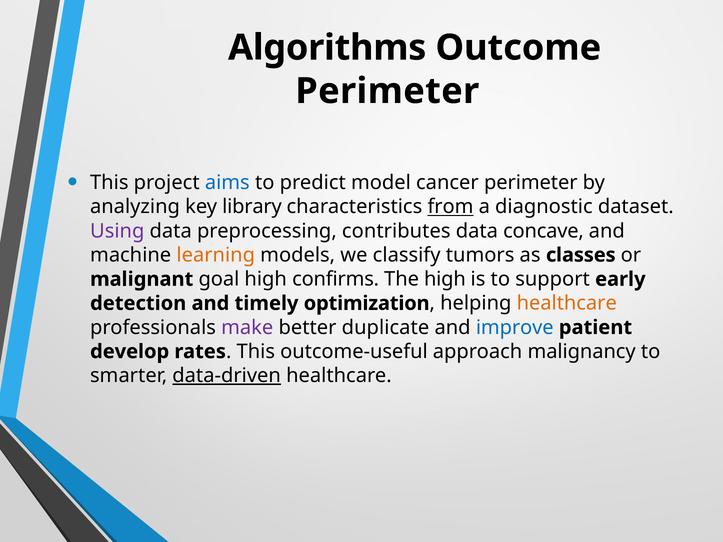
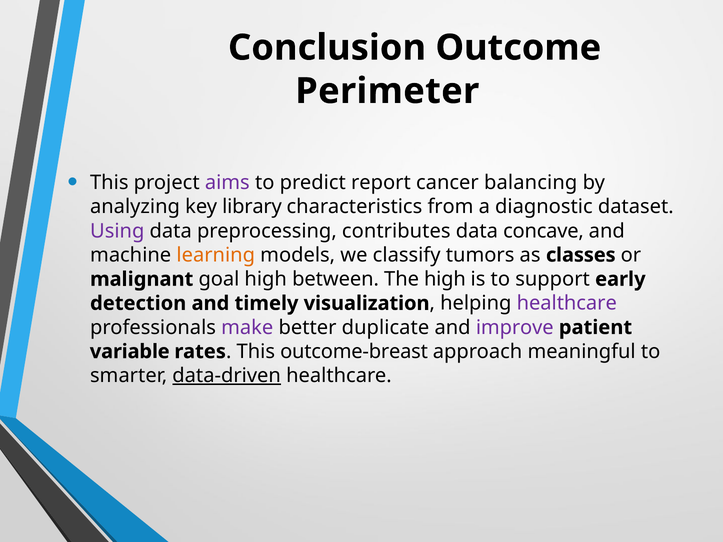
Algorithms: Algorithms -> Conclusion
aims colour: blue -> purple
model: model -> report
cancer perimeter: perimeter -> balancing
from underline: present -> none
confirms: confirms -> between
optimization: optimization -> visualization
healthcare at (567, 303) colour: orange -> purple
improve colour: blue -> purple
develop: develop -> variable
outcome-useful: outcome-useful -> outcome-breast
malignancy: malignancy -> meaningful
